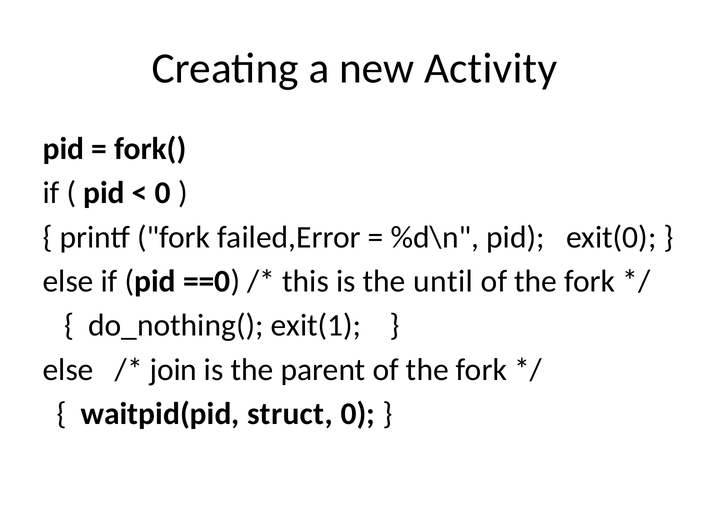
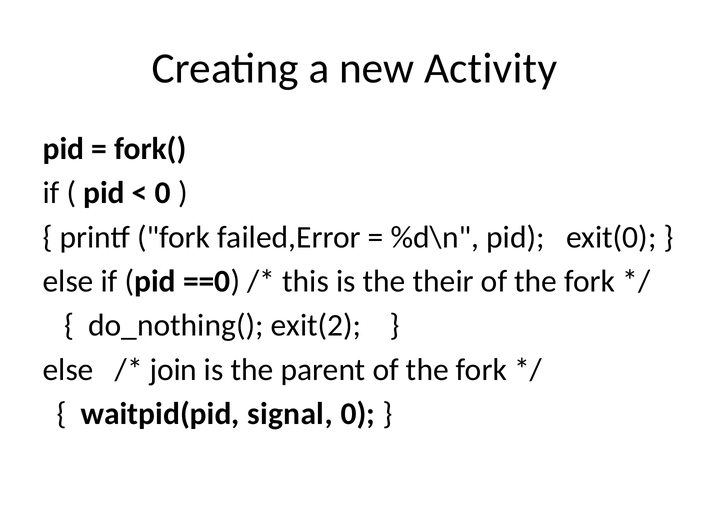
until: until -> their
exit(1: exit(1 -> exit(2
struct: struct -> signal
